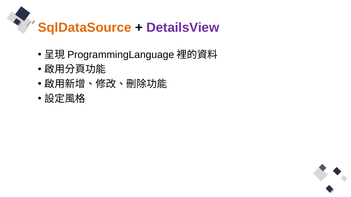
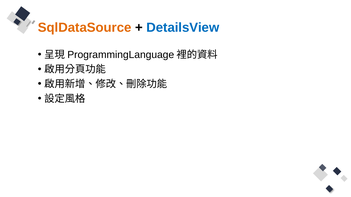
DetailsView colour: purple -> blue
